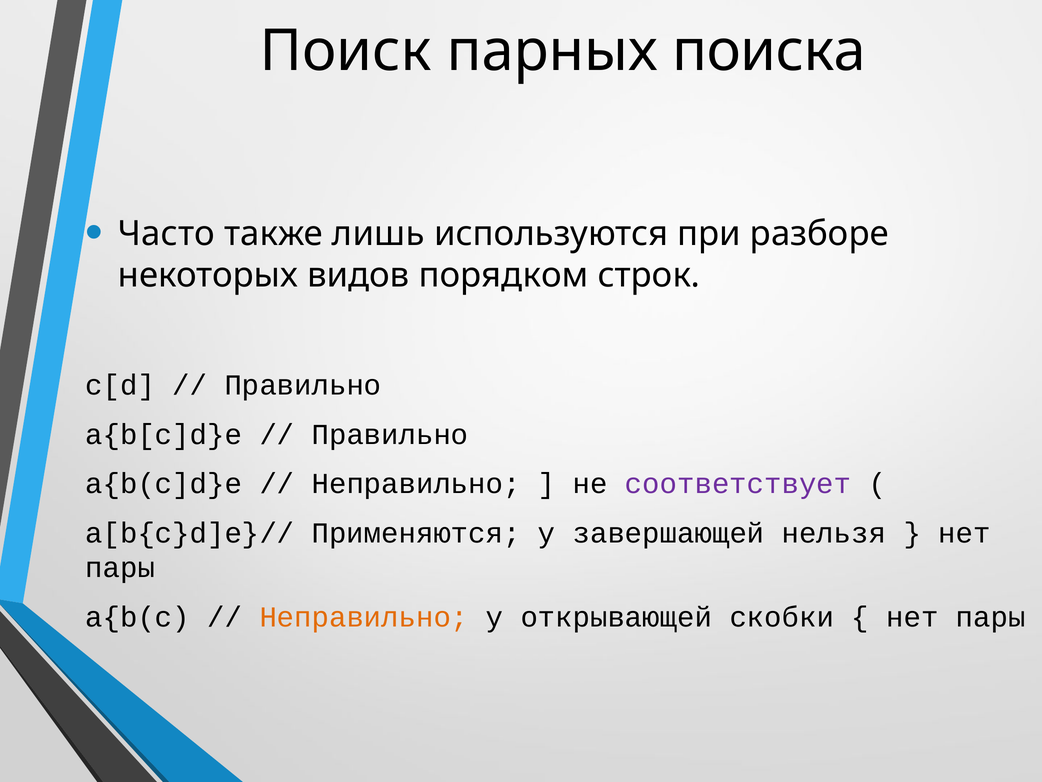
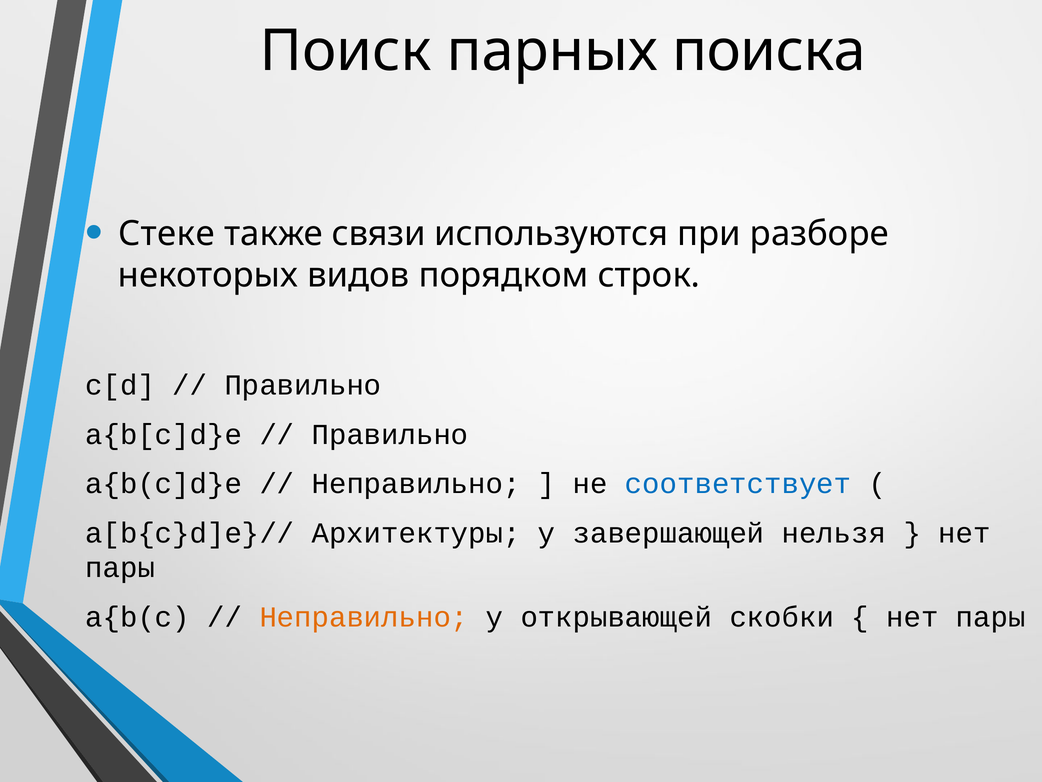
Часто: Часто -> Стеке
лишь: лишь -> связи
соответствует colour: purple -> blue
Применяются: Применяются -> Архитектуры
